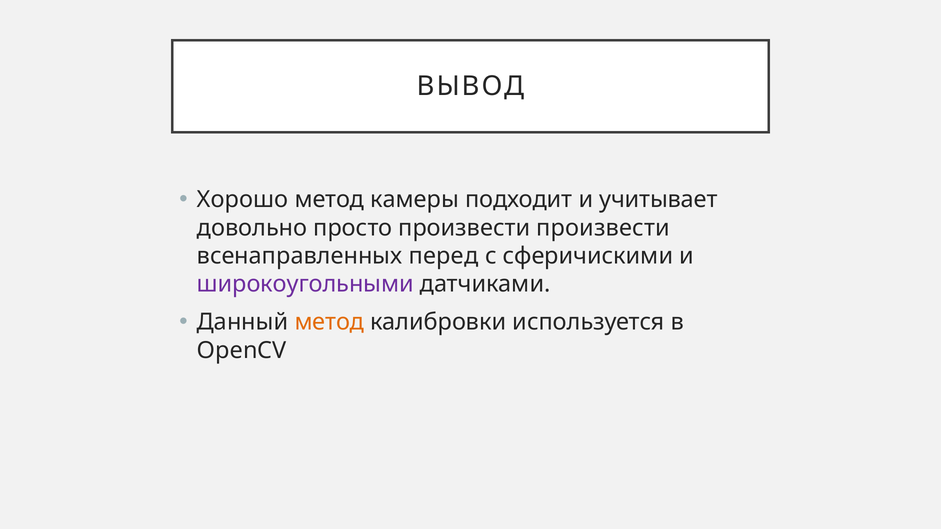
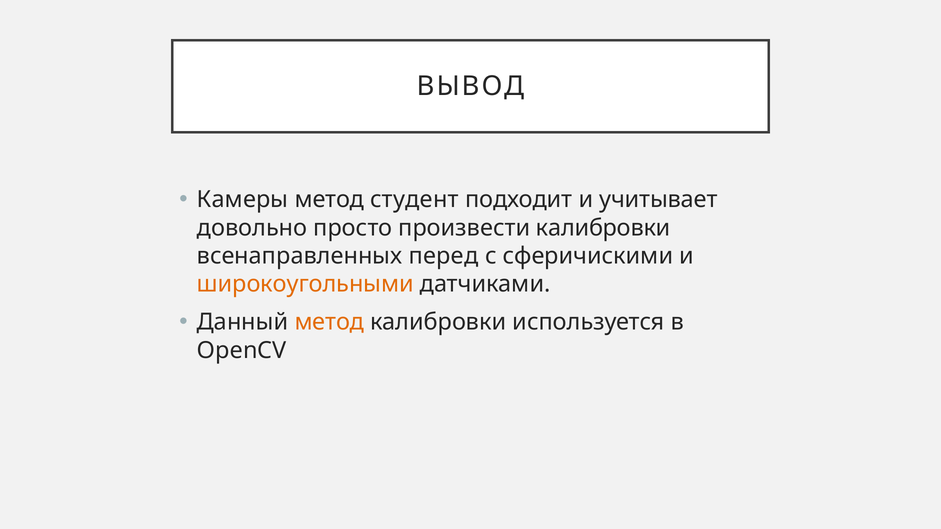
Хорошо: Хорошо -> Камеры
камеры: камеры -> студент
произвести произвести: произвести -> калибровки
широкоугольными colour: purple -> orange
